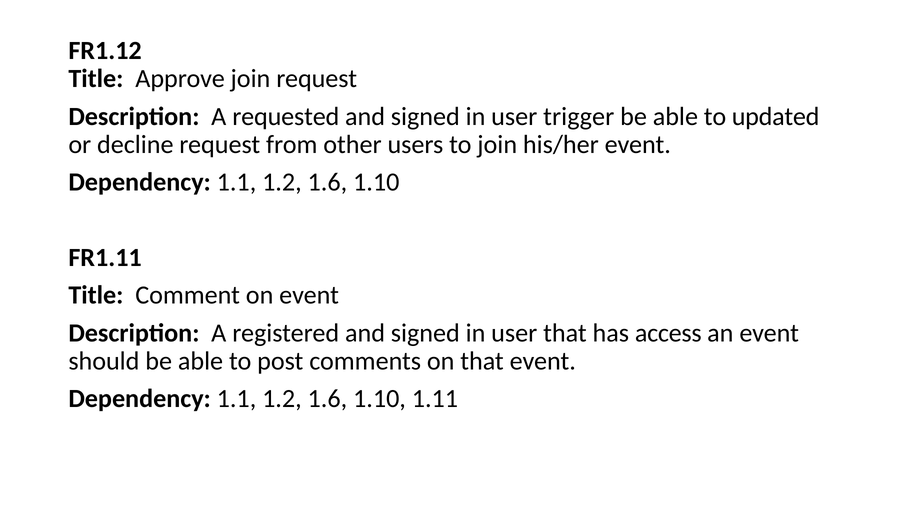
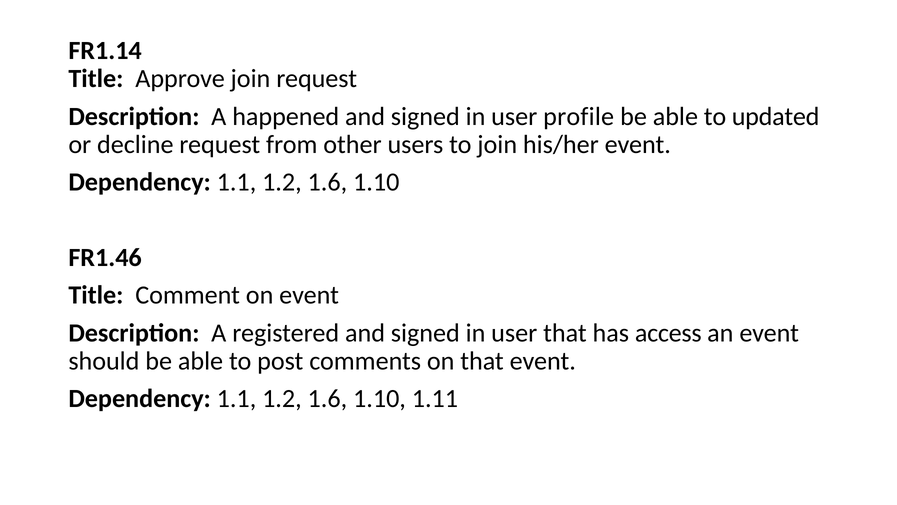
FR1.12: FR1.12 -> FR1.14
requested: requested -> happened
trigger: trigger -> profile
FR1.11: FR1.11 -> FR1.46
